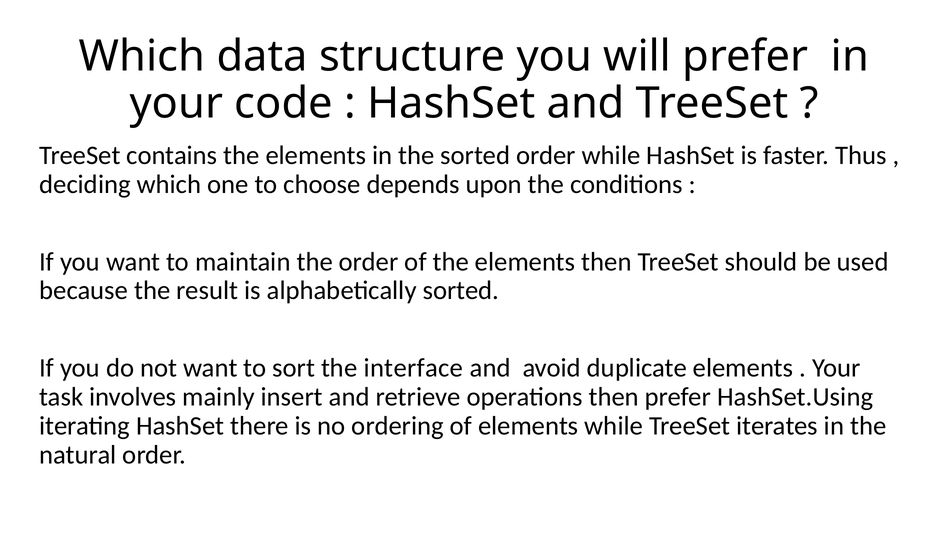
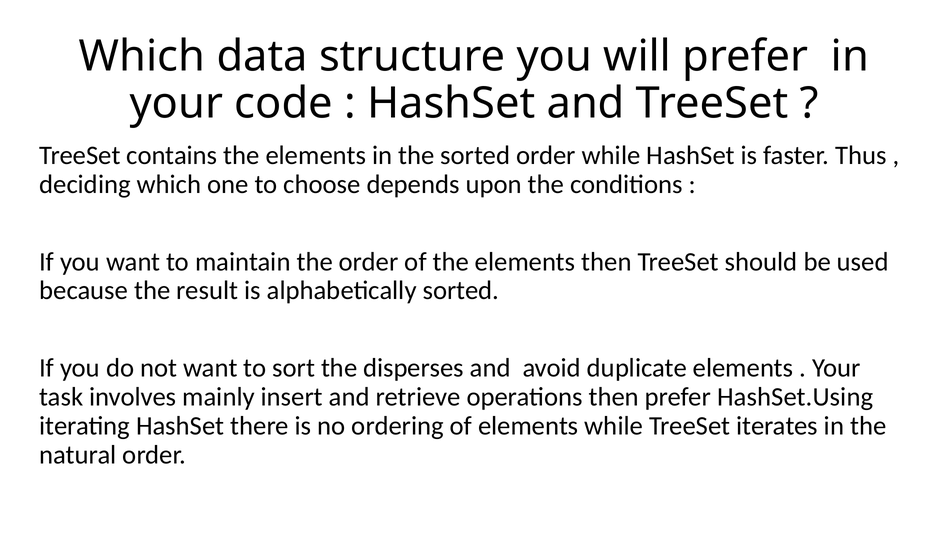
interface: interface -> disperses
